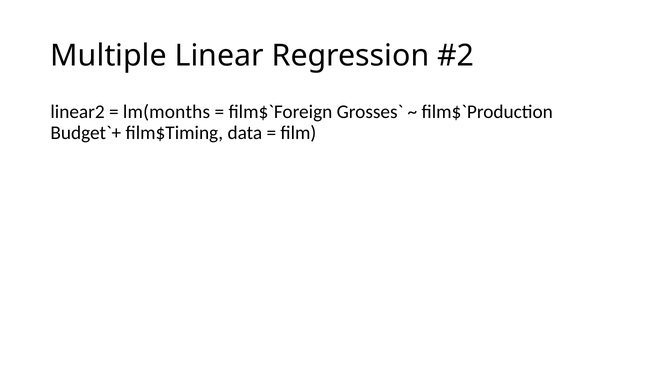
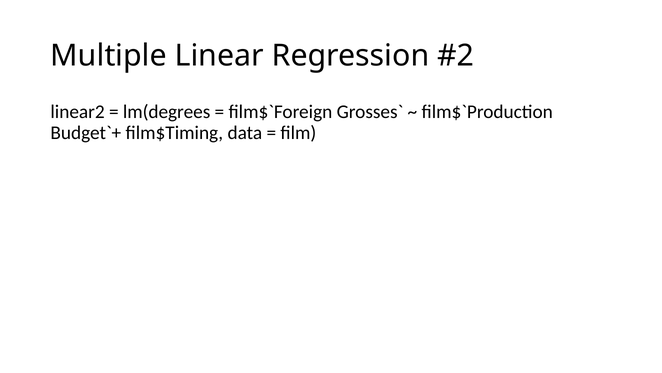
lm(months: lm(months -> lm(degrees
